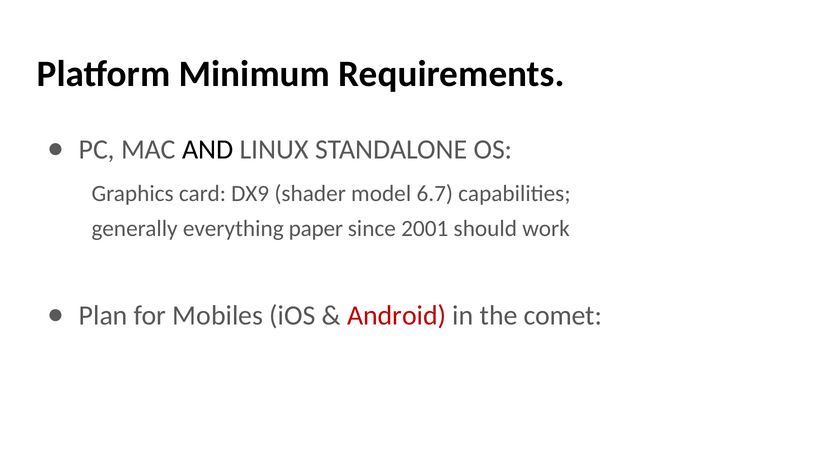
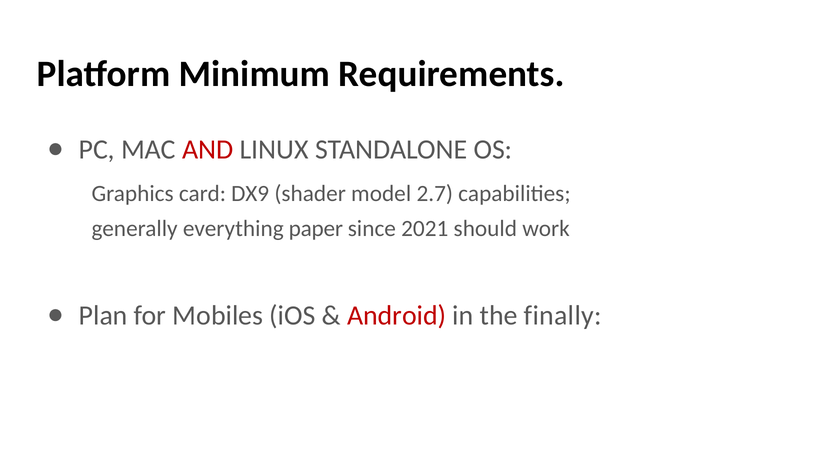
AND colour: black -> red
6.7: 6.7 -> 2.7
2001: 2001 -> 2021
comet: comet -> finally
